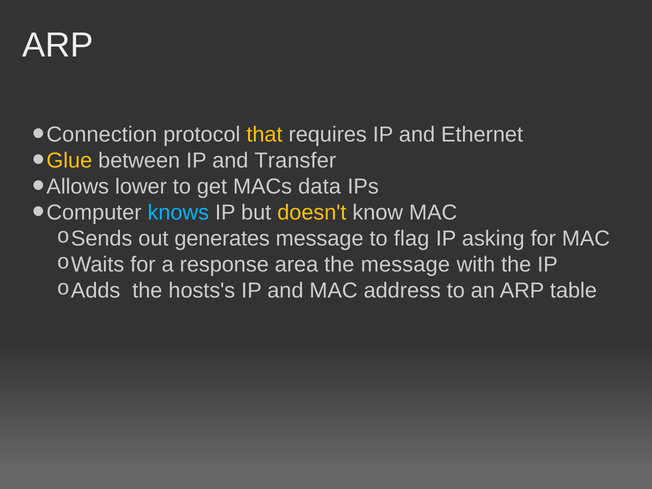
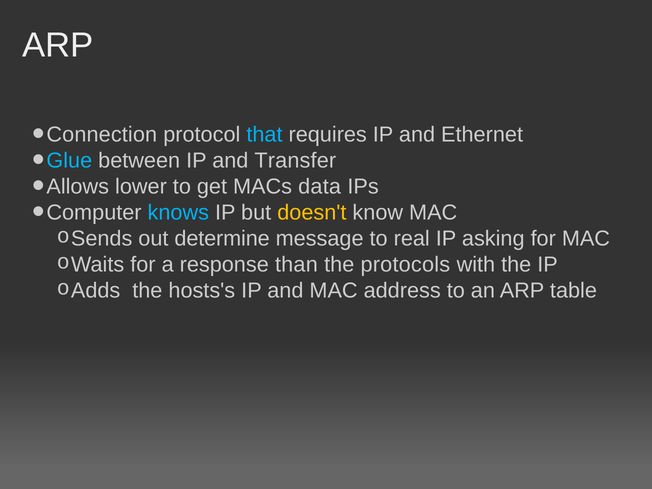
that colour: yellow -> light blue
Glue colour: yellow -> light blue
generates: generates -> determine
flag: flag -> real
area: area -> than
the message: message -> protocols
